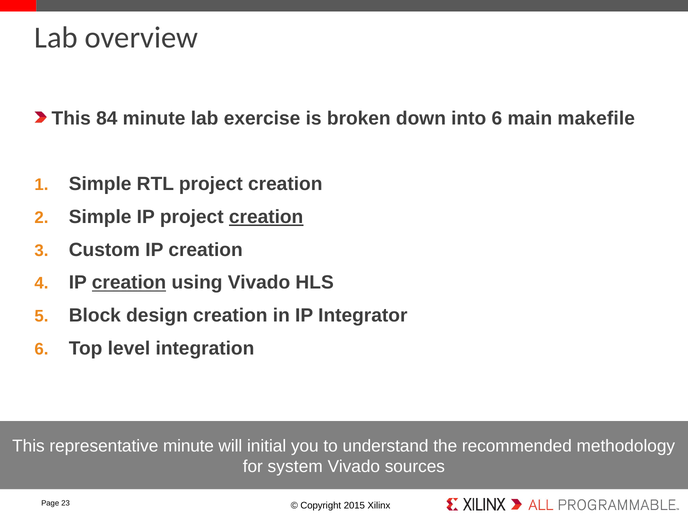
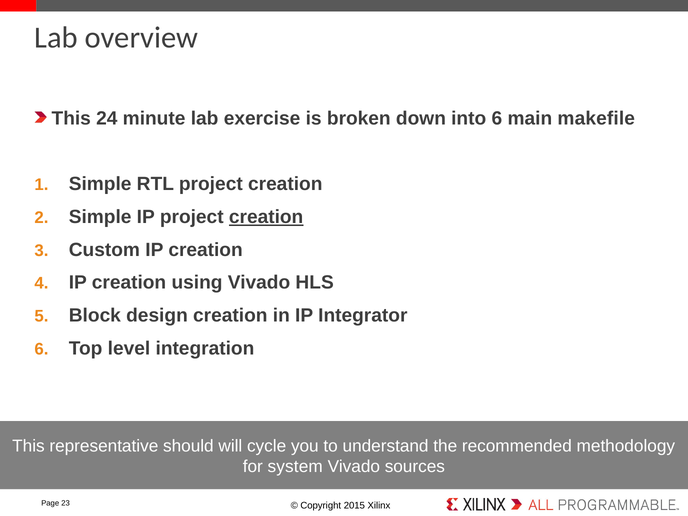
84: 84 -> 24
creation at (129, 283) underline: present -> none
representative minute: minute -> should
initial: initial -> cycle
